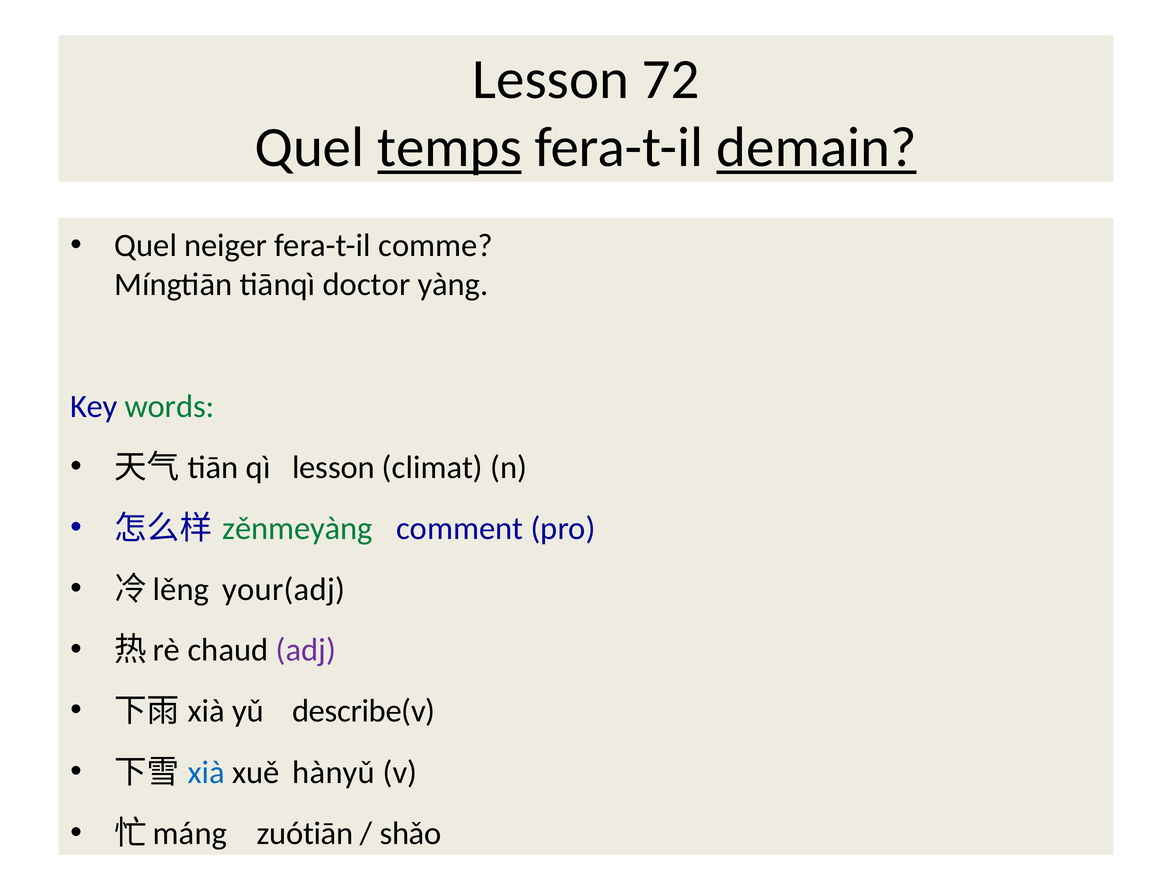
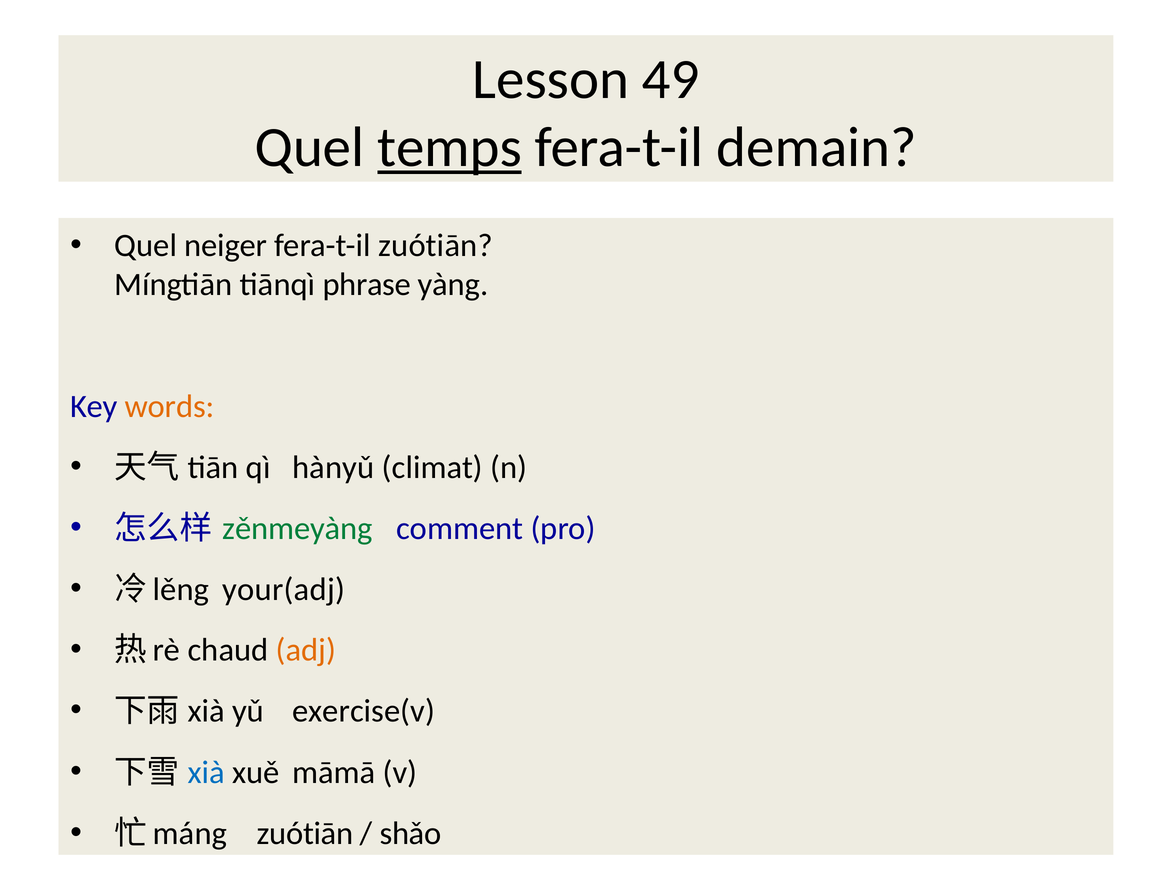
72: 72 -> 49
demain underline: present -> none
fera-t-il comme: comme -> zuótiān
doctor: doctor -> phrase
words colour: green -> orange
qì lesson: lesson -> hànyǔ
adj colour: purple -> orange
describe(v: describe(v -> exercise(v
hànyǔ: hànyǔ -> māmā
